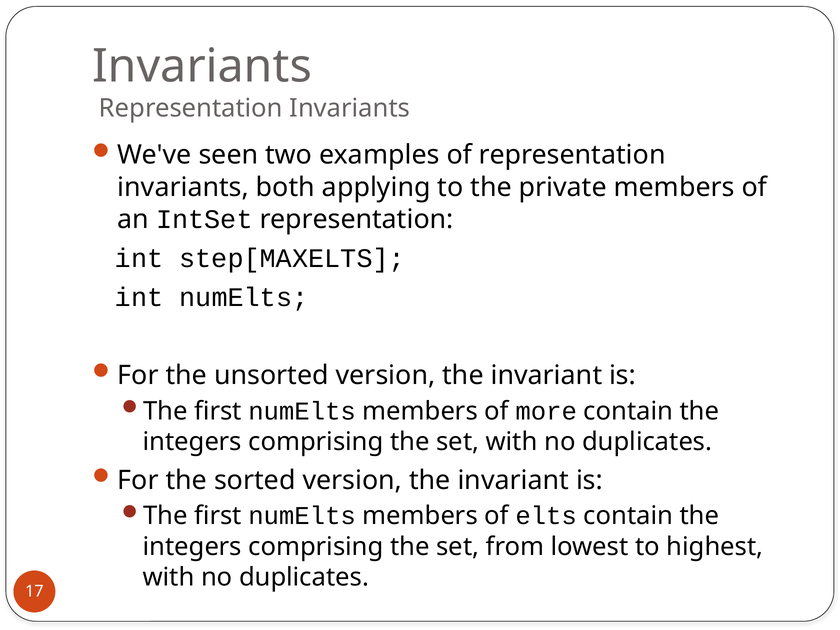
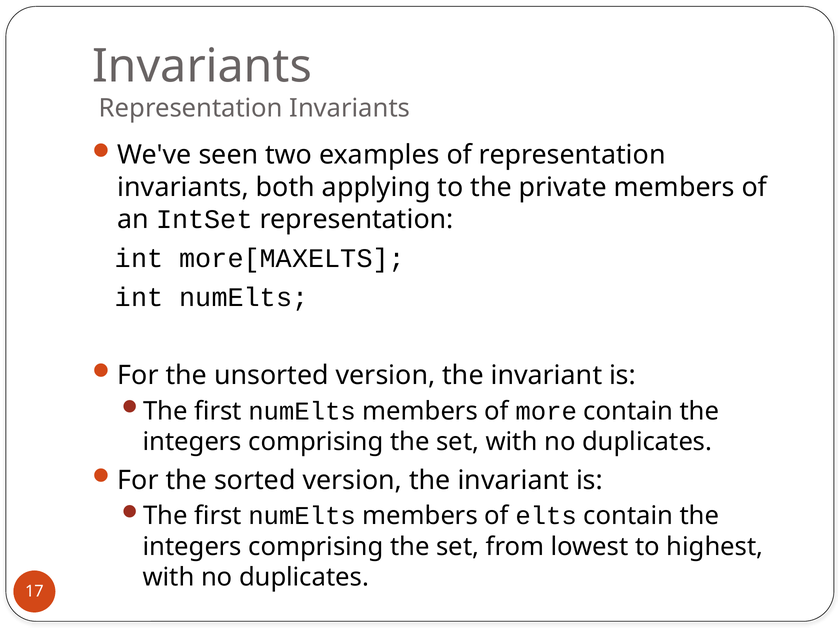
step[MAXELTS: step[MAXELTS -> more[MAXELTS
